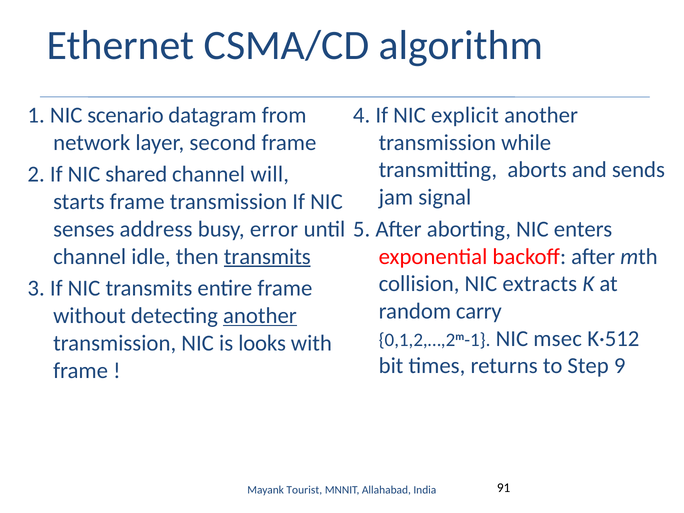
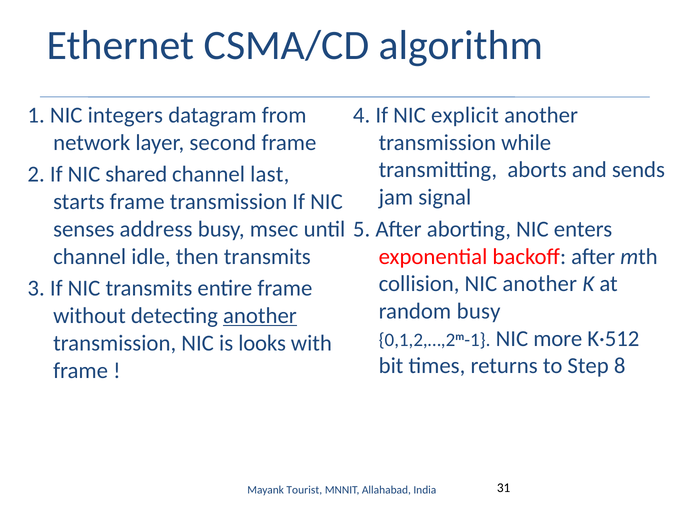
scenario: scenario -> integers
will: will -> last
error: error -> msec
transmits at (267, 256) underline: present -> none
NIC extracts: extracts -> another
random carry: carry -> busy
msec: msec -> more
9: 9 -> 8
91: 91 -> 31
